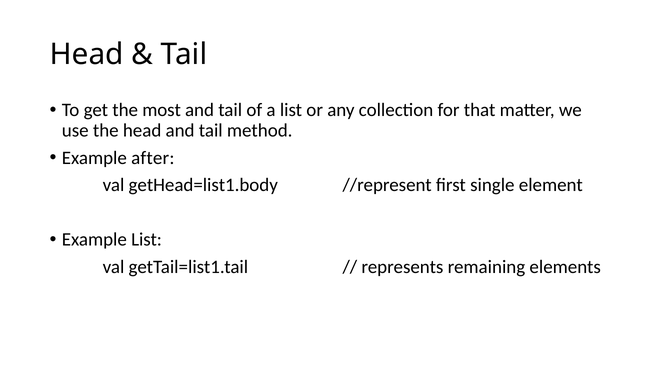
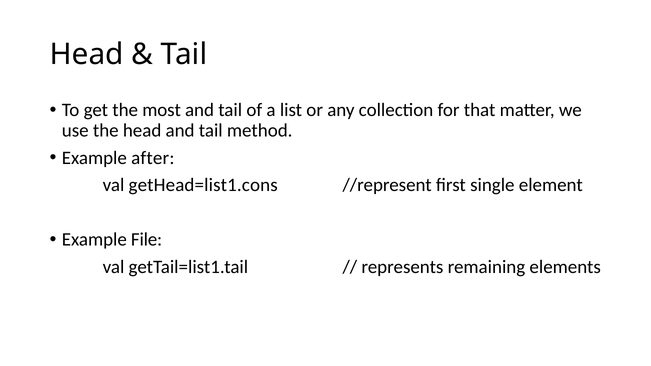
getHead=list1.body: getHead=list1.body -> getHead=list1.cons
Example List: List -> File
